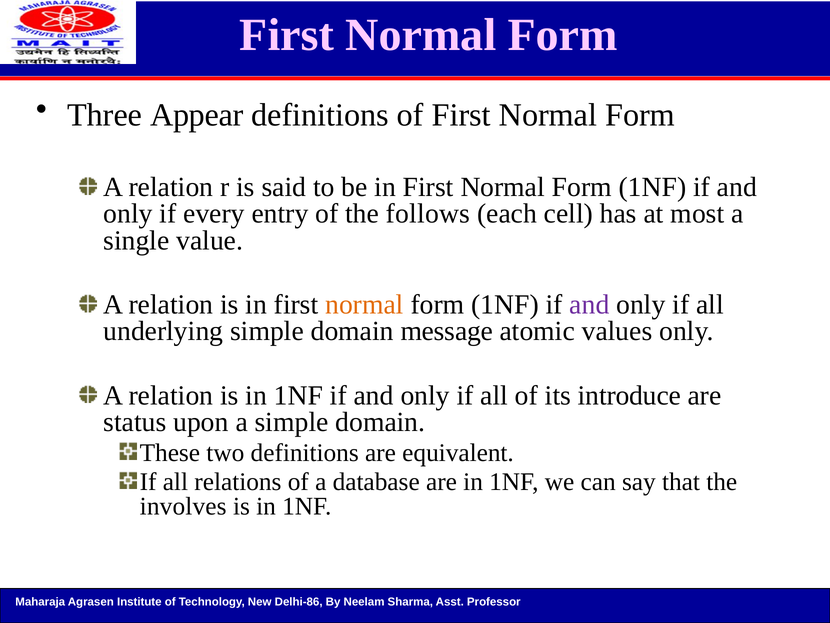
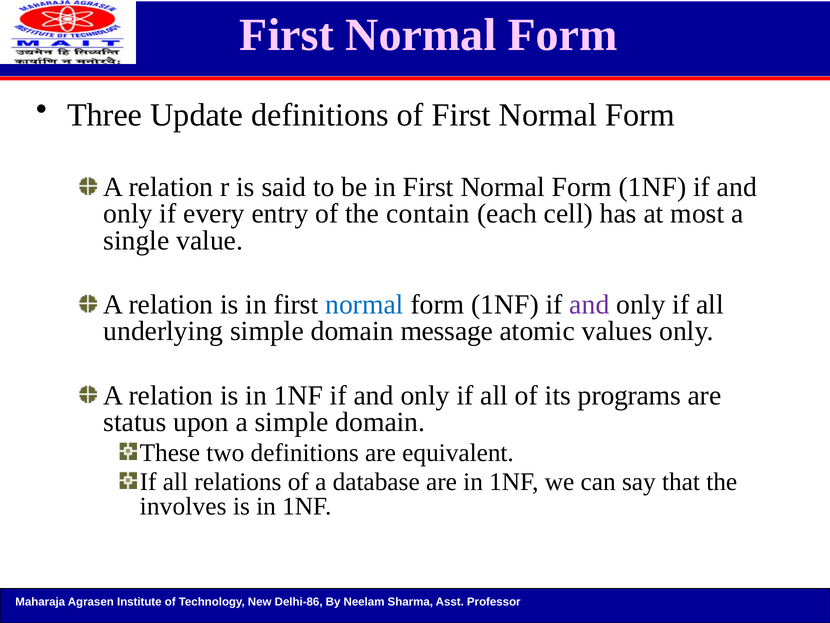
Appear: Appear -> Update
follows: follows -> contain
normal at (364, 304) colour: orange -> blue
introduce: introduce -> programs
